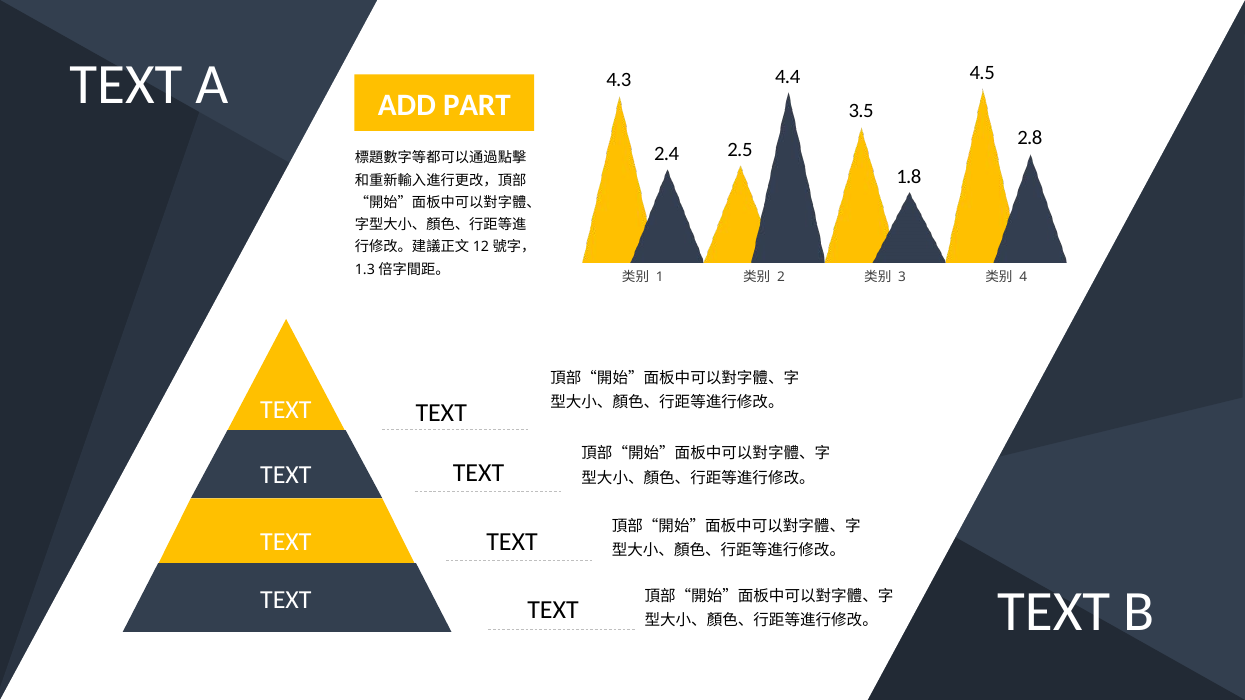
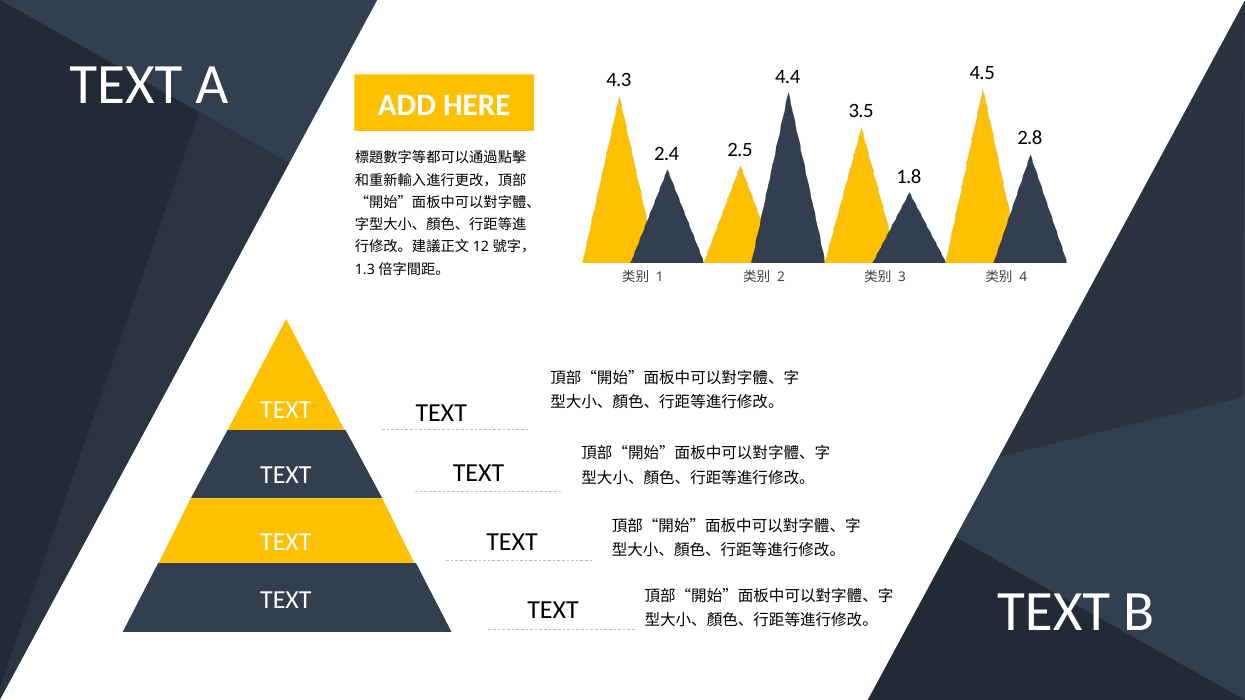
PART: PART -> HERE
